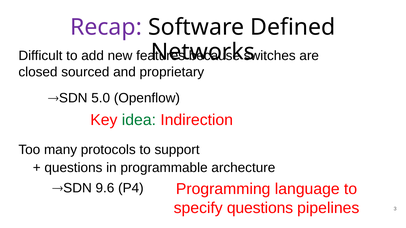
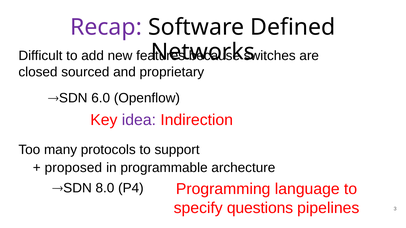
5.0: 5.0 -> 6.0
idea colour: green -> purple
questions at (73, 168): questions -> proposed
9.6: 9.6 -> 8.0
